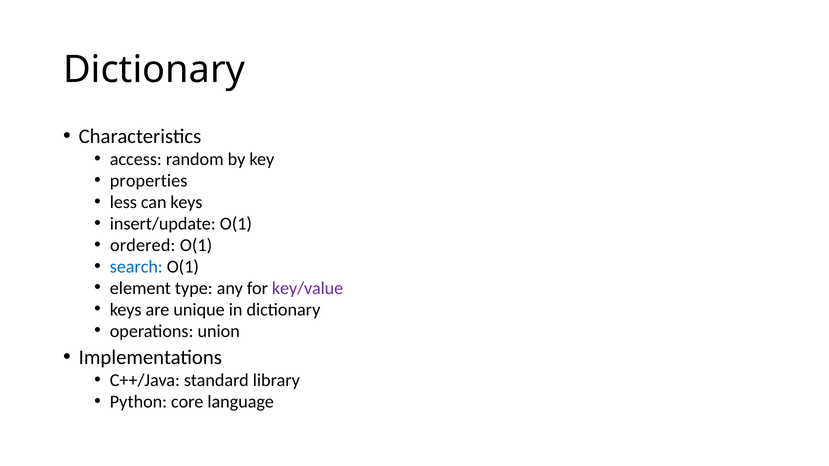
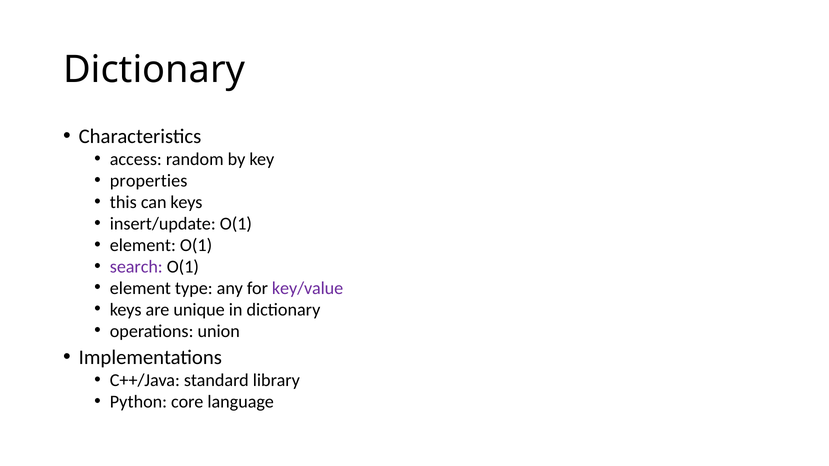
less: less -> this
ordered at (143, 245): ordered -> element
search colour: blue -> purple
